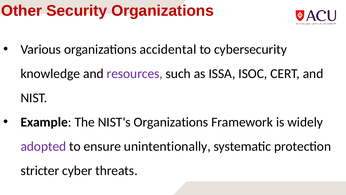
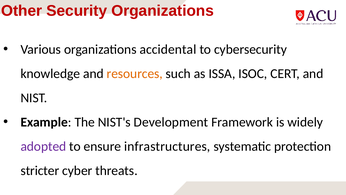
resources colour: purple -> orange
NIST's Organizations: Organizations -> Development
unintentionally: unintentionally -> infrastructures
